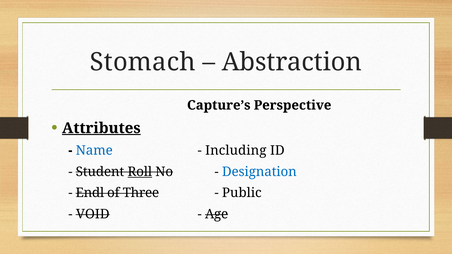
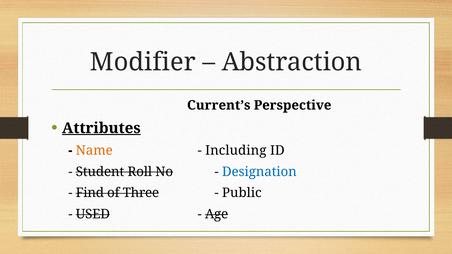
Stomach: Stomach -> Modifier
Capture’s: Capture’s -> Current’s
Name colour: blue -> orange
Roll underline: present -> none
Endl: Endl -> Find
VOID: VOID -> USED
